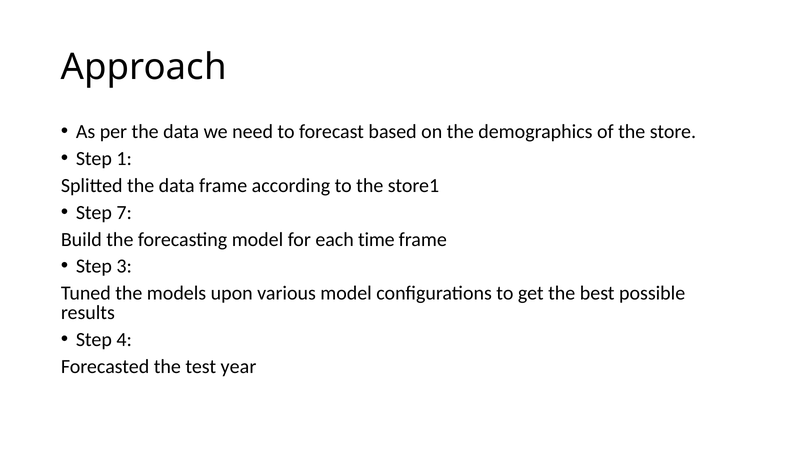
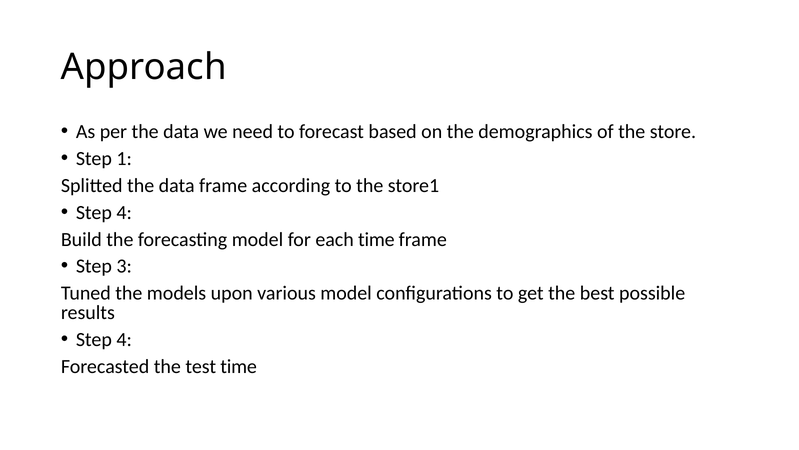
7 at (124, 212): 7 -> 4
test year: year -> time
